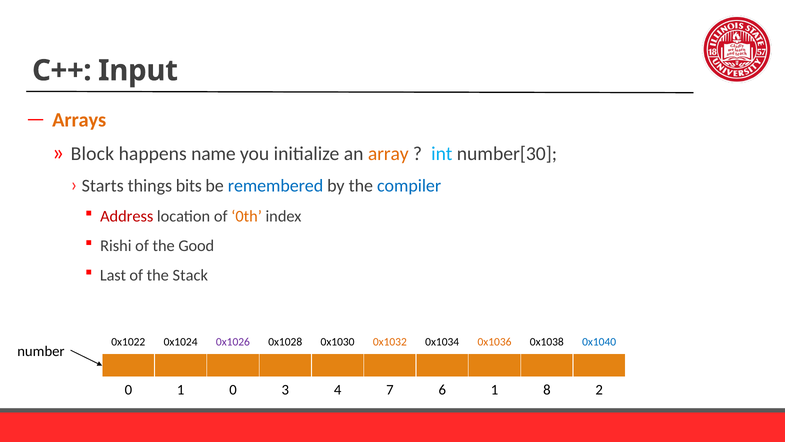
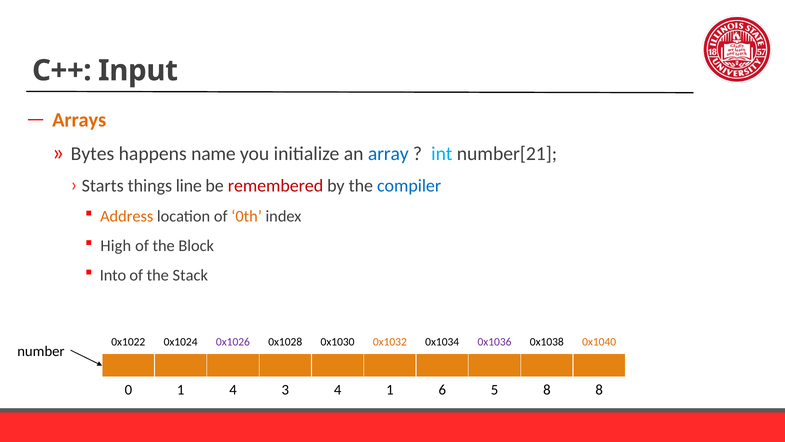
Block: Block -> Bytes
array colour: orange -> blue
number[30: number[30 -> number[21
bits: bits -> line
remembered colour: blue -> red
Address colour: red -> orange
Rishi: Rishi -> High
Good: Good -> Block
Last: Last -> Into
0x1036 colour: orange -> purple
0x1040 colour: blue -> orange
1 0: 0 -> 4
4 7: 7 -> 1
6 1: 1 -> 5
8 2: 2 -> 8
